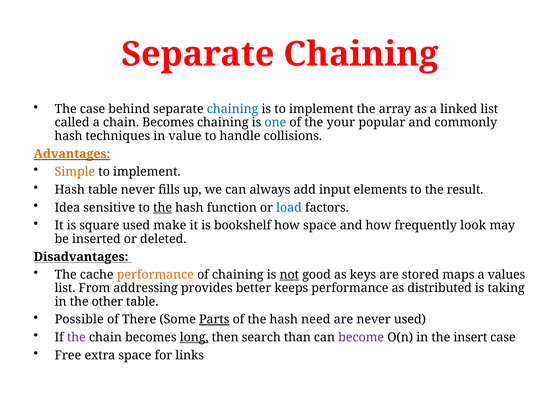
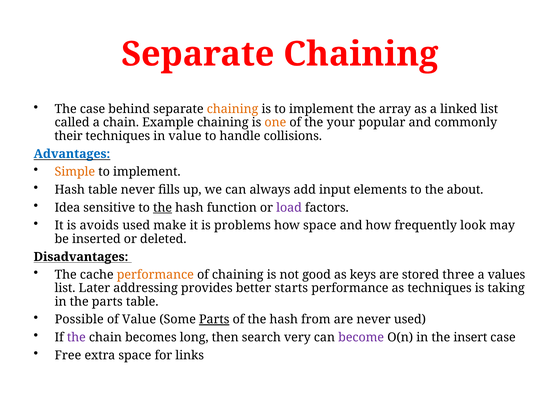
chaining at (233, 109) colour: blue -> orange
a chain Becomes: Becomes -> Example
one colour: blue -> orange
hash at (69, 136): hash -> their
Advantages colour: orange -> blue
result: result -> about
load colour: blue -> purple
square: square -> avoids
bookshelf: bookshelf -> problems
not underline: present -> none
maps: maps -> three
From: From -> Later
keeps: keeps -> starts
as distributed: distributed -> techniques
the other: other -> parts
of There: There -> Value
need: need -> from
long underline: present -> none
than: than -> very
